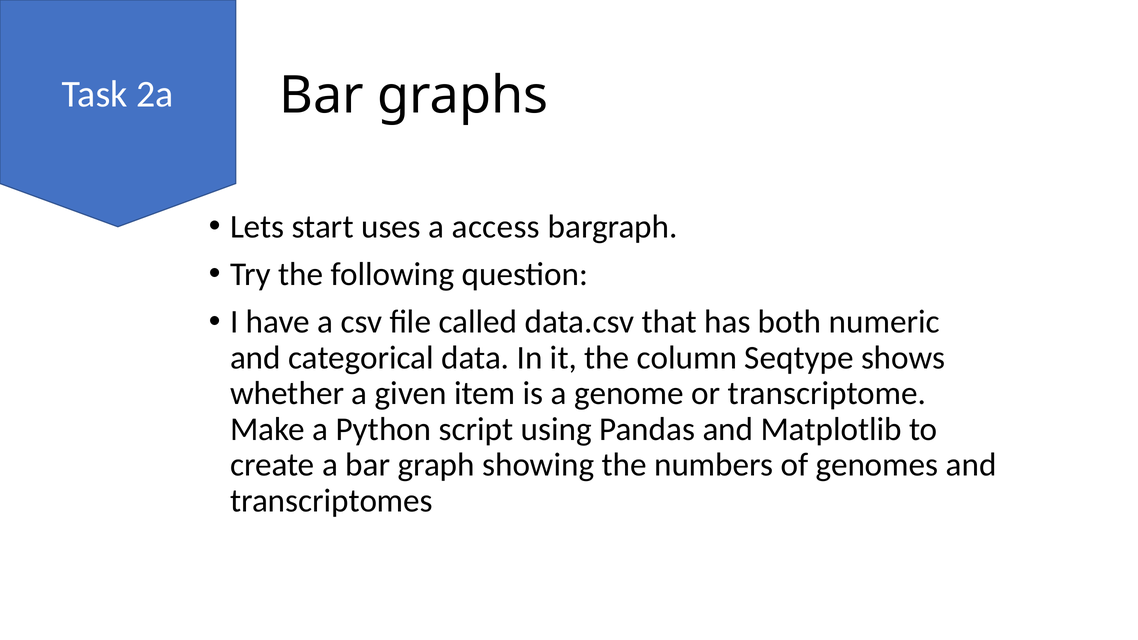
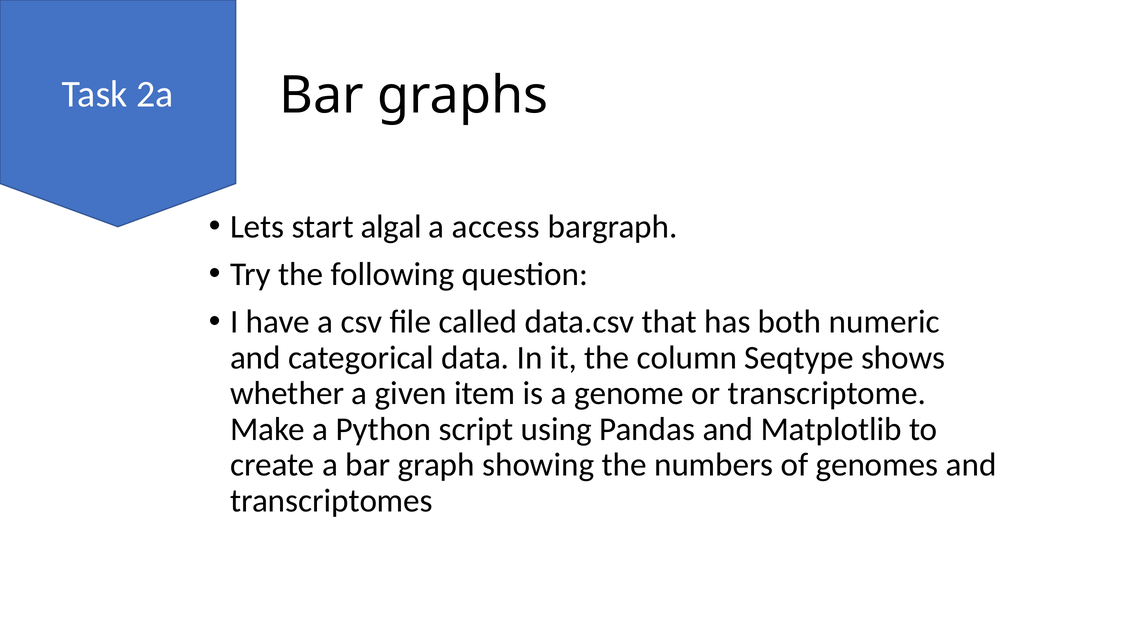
uses: uses -> algal
